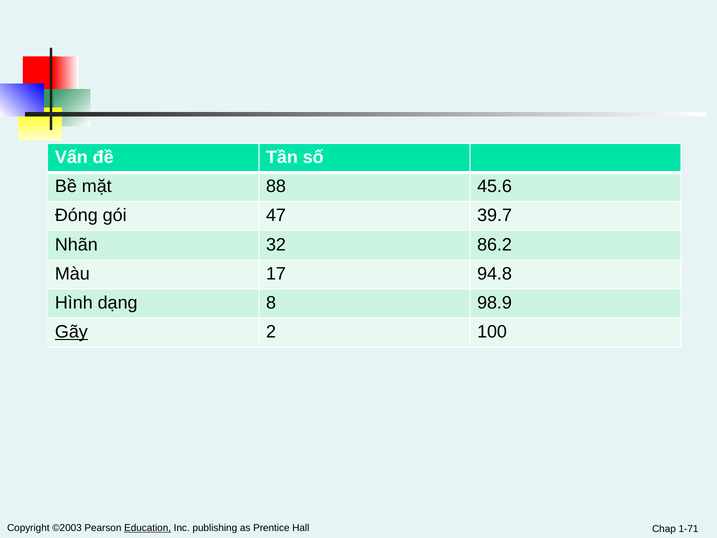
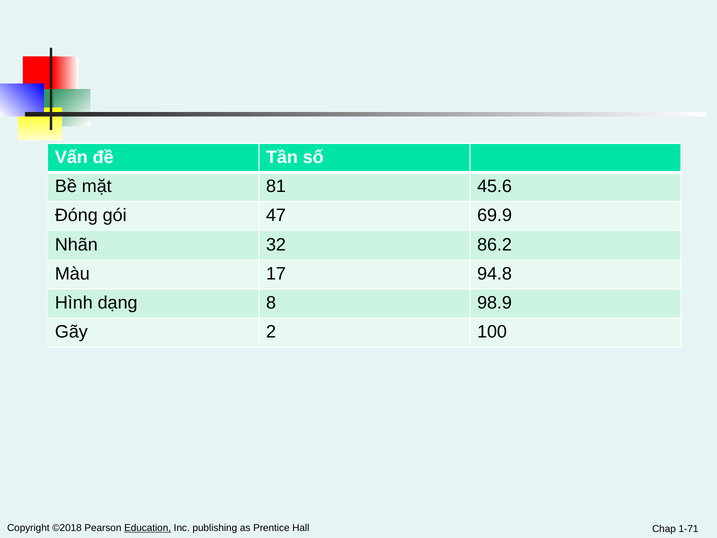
88: 88 -> 81
39.7: 39.7 -> 69.9
Gãy underline: present -> none
©2003: ©2003 -> ©2018
